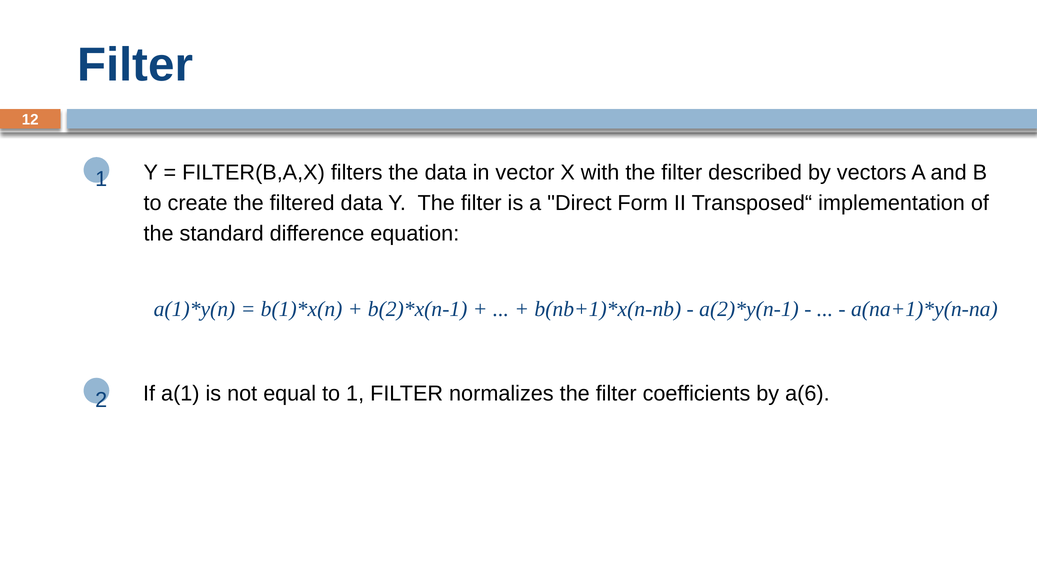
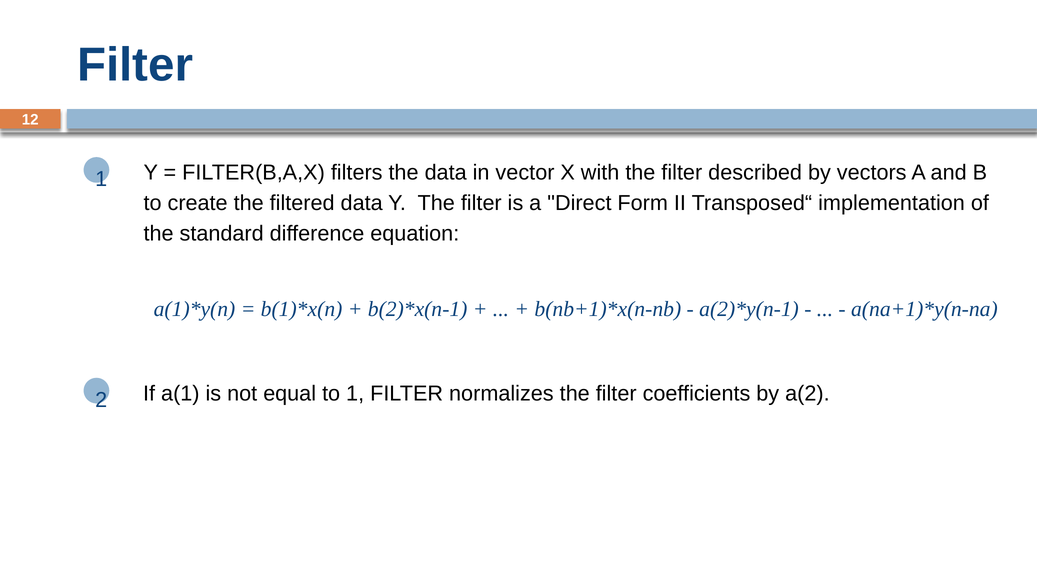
a(6: a(6 -> a(2
